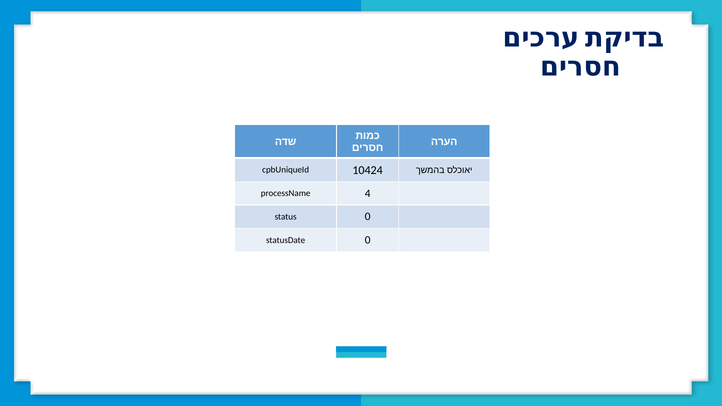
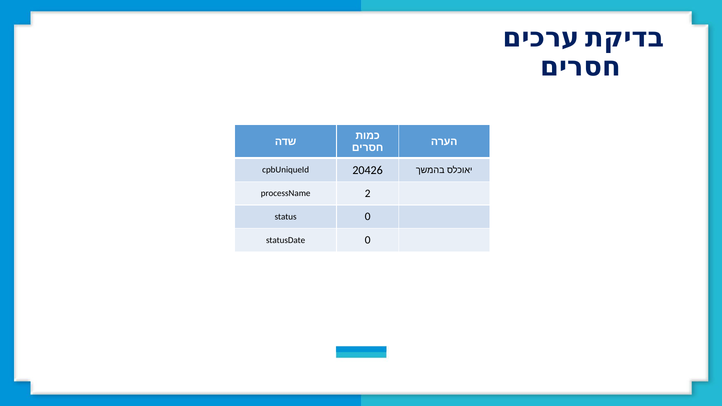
10424: 10424 -> 20426
4: 4 -> 2
